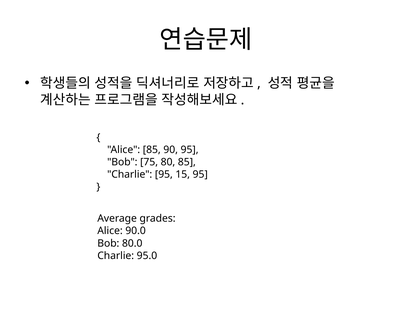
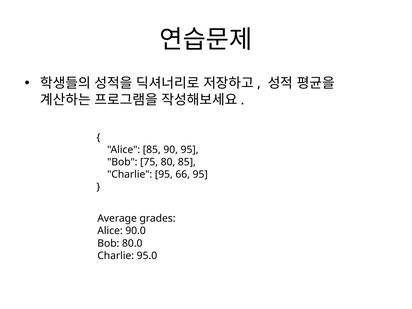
15: 15 -> 66
